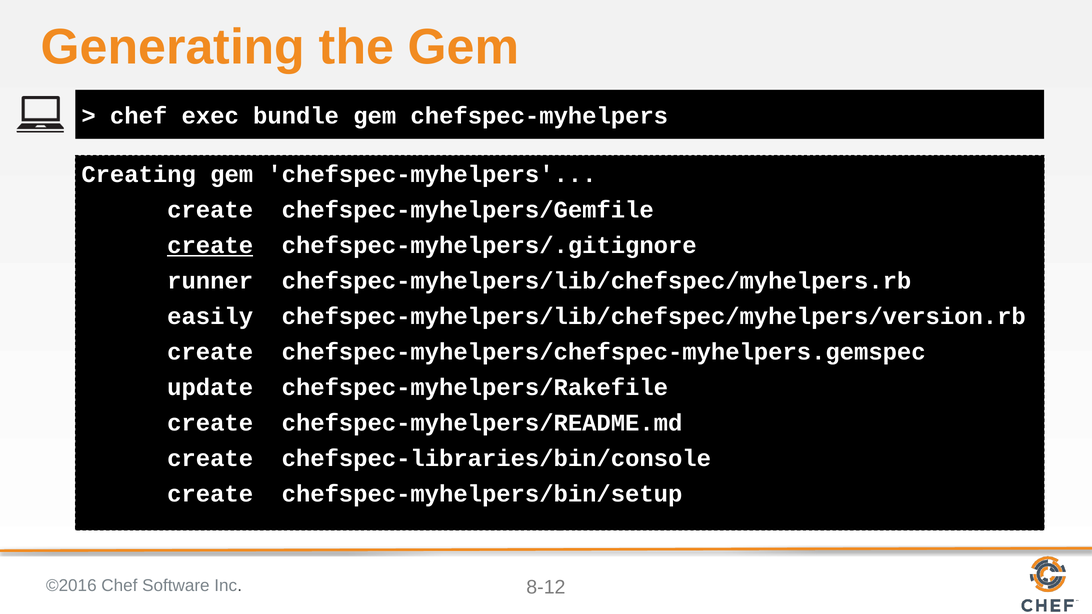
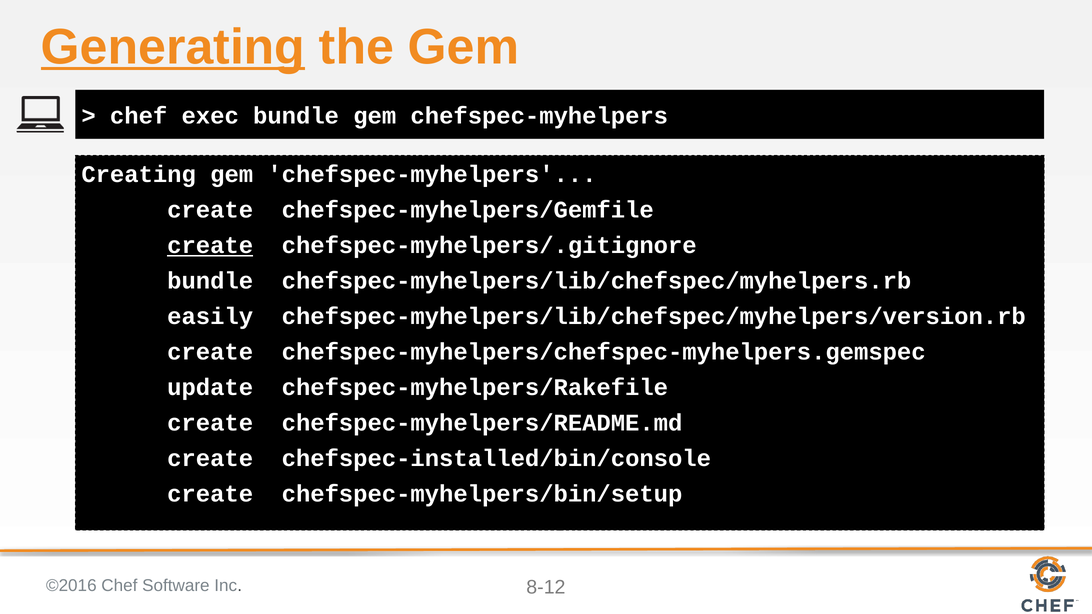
Generating underline: none -> present
runner at (210, 281): runner -> bundle
chefspec-libraries/bin/console: chefspec-libraries/bin/console -> chefspec-installed/bin/console
